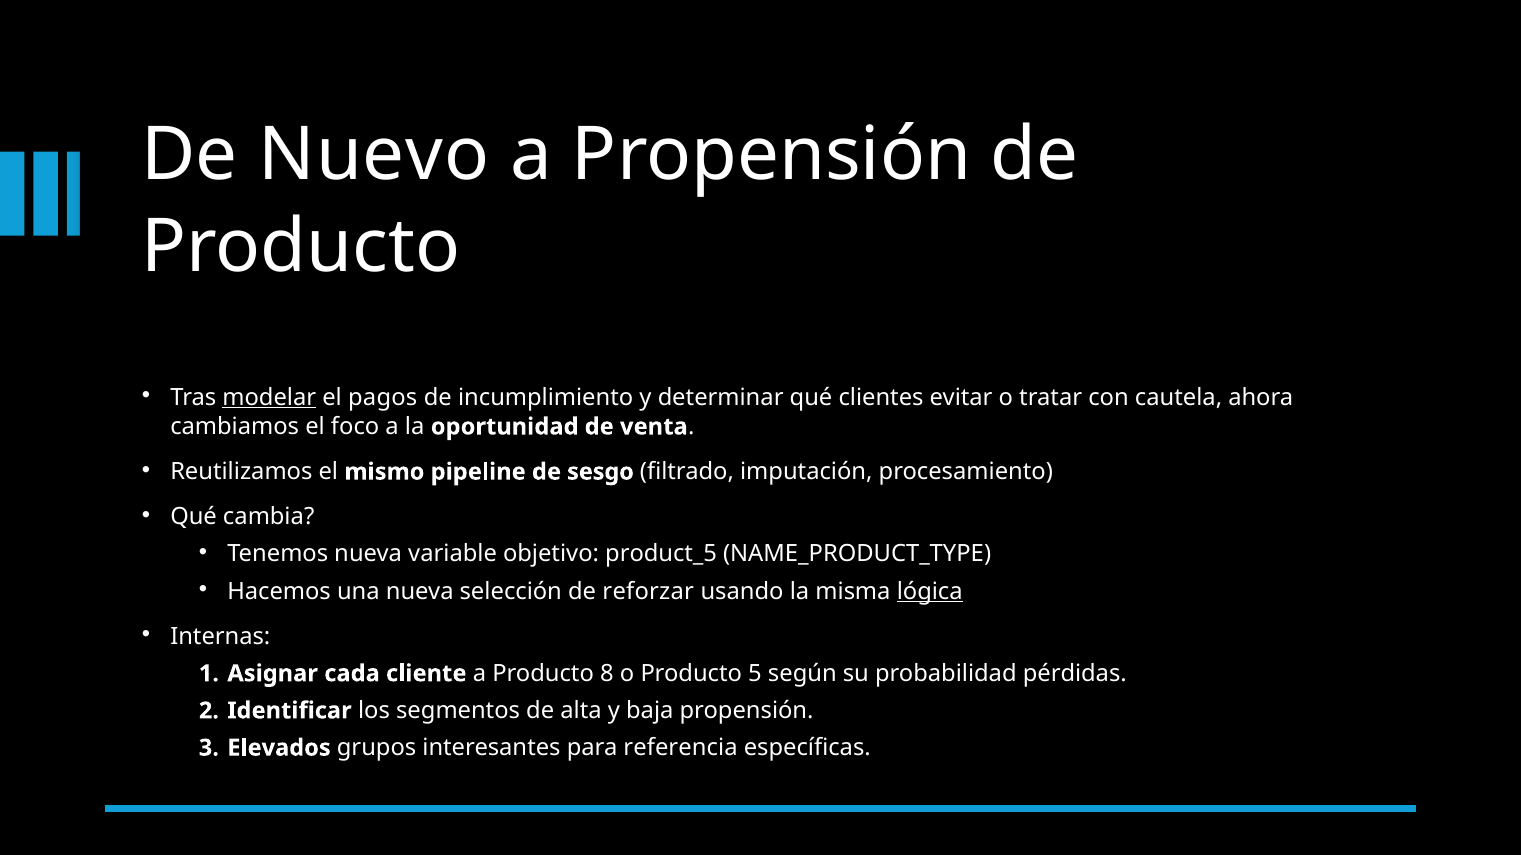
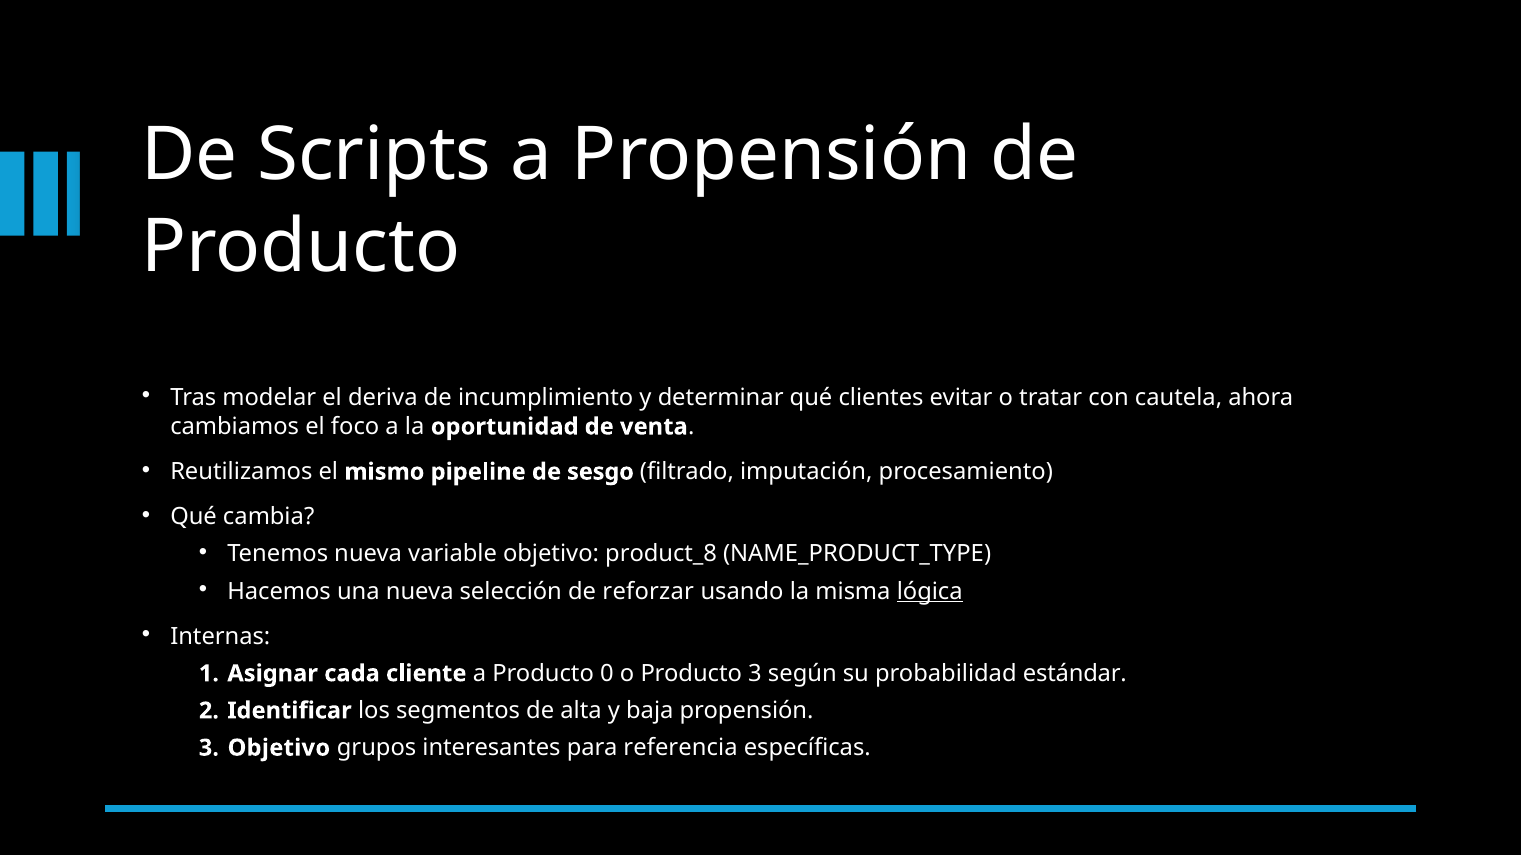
Nuevo: Nuevo -> Scripts
modelar underline: present -> none
pagos: pagos -> deriva
product_5: product_5 -> product_8
8: 8 -> 0
Producto 5: 5 -> 3
pérdidas: pérdidas -> estándar
Elevados at (279, 748): Elevados -> Objetivo
